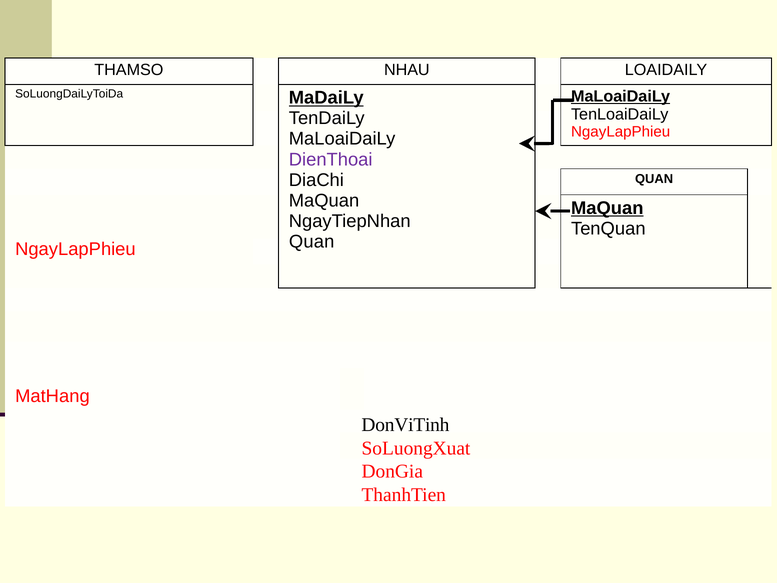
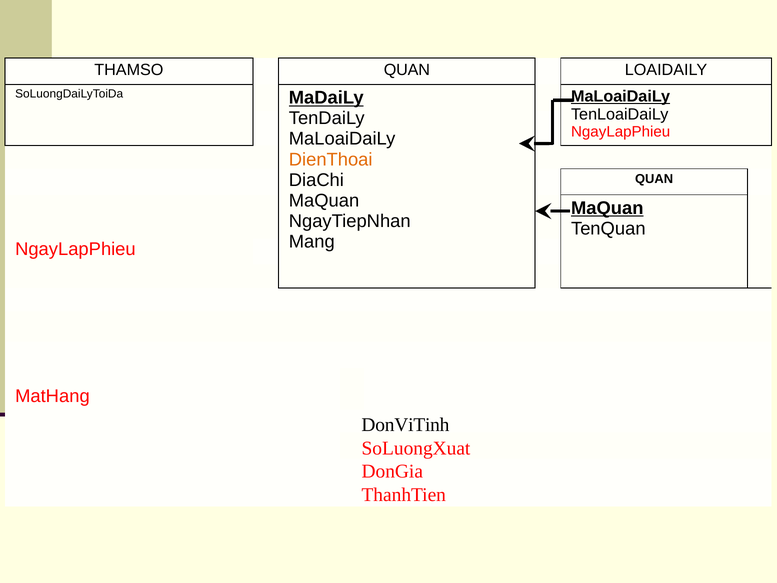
THAMSO NHAU: NHAU -> QUAN
DienThoai colour: purple -> orange
Quan at (312, 242): Quan -> Mang
